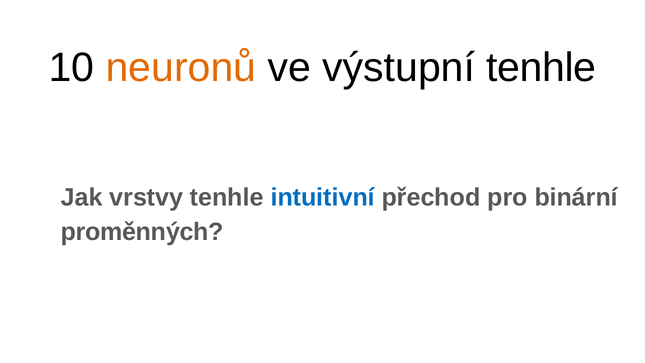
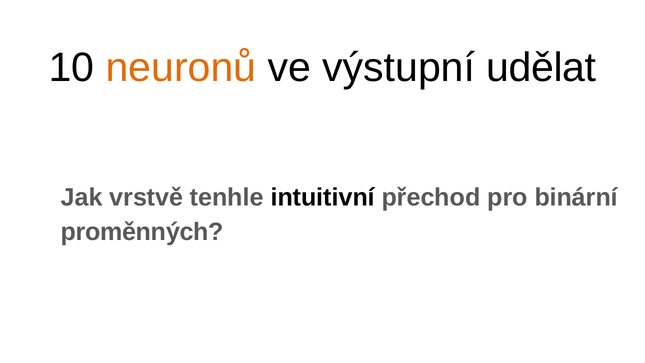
výstupní tenhle: tenhle -> udělat
vrstvy: vrstvy -> vrstvě
intuitivní colour: blue -> black
